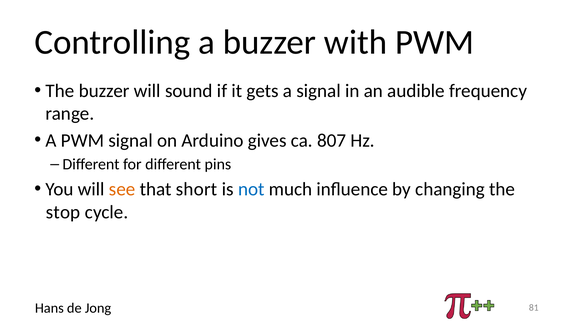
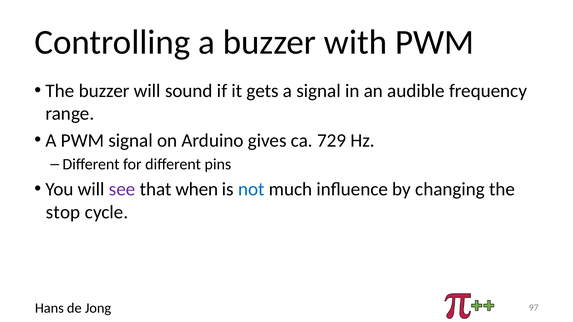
807: 807 -> 729
see colour: orange -> purple
short: short -> when
81: 81 -> 97
